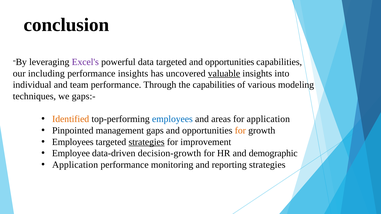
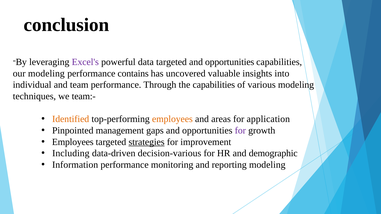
our including: including -> modeling
performance insights: insights -> contains
valuable underline: present -> none
gaps:-: gaps:- -> team:-
employees at (172, 119) colour: blue -> orange
for at (240, 131) colour: orange -> purple
Employee: Employee -> Including
decision-growth: decision-growth -> decision-various
Application at (75, 165): Application -> Information
reporting strategies: strategies -> modeling
